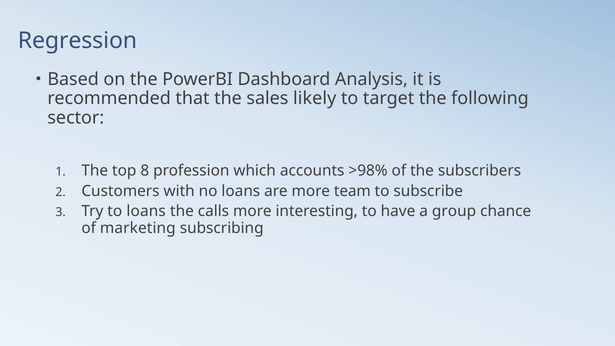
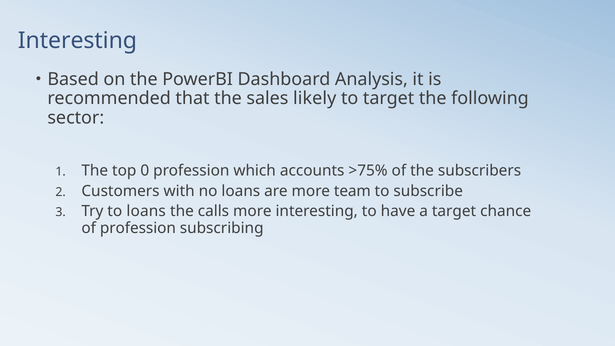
Regression at (77, 40): Regression -> Interesting
8: 8 -> 0
>98%: >98% -> >75%
a group: group -> target
of marketing: marketing -> profession
